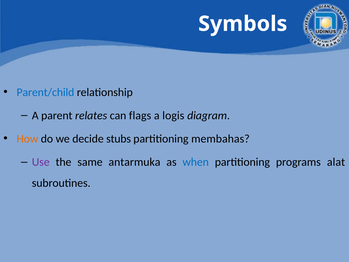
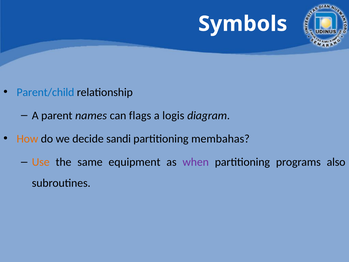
relates: relates -> names
stubs: stubs -> sandi
Use colour: purple -> orange
antarmuka: antarmuka -> equipment
when colour: blue -> purple
alat: alat -> also
